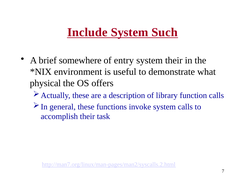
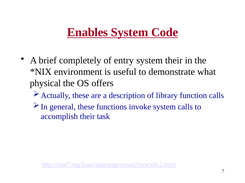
Include: Include -> Enables
Such: Such -> Code
somewhere: somewhere -> completely
